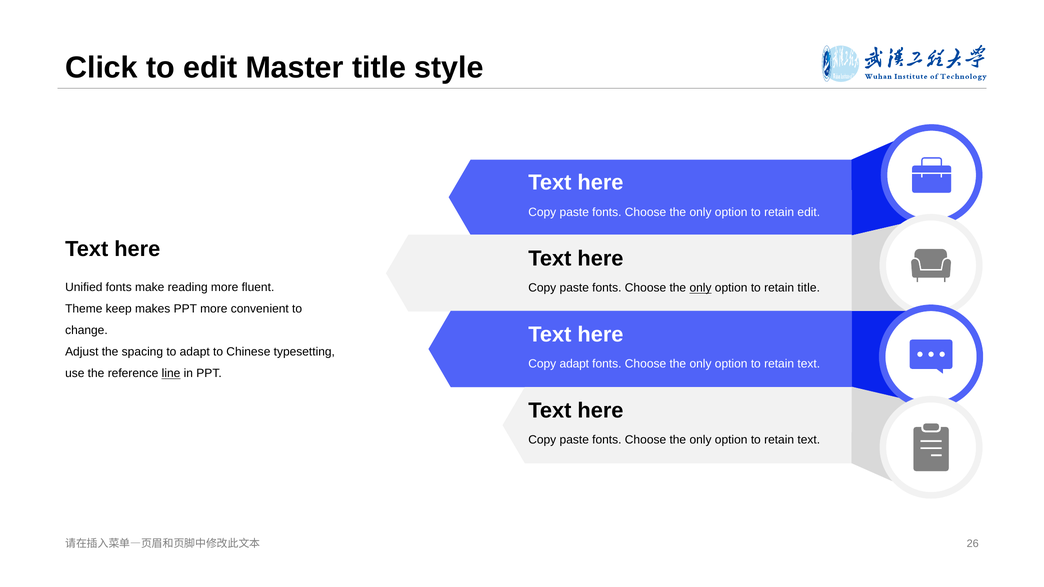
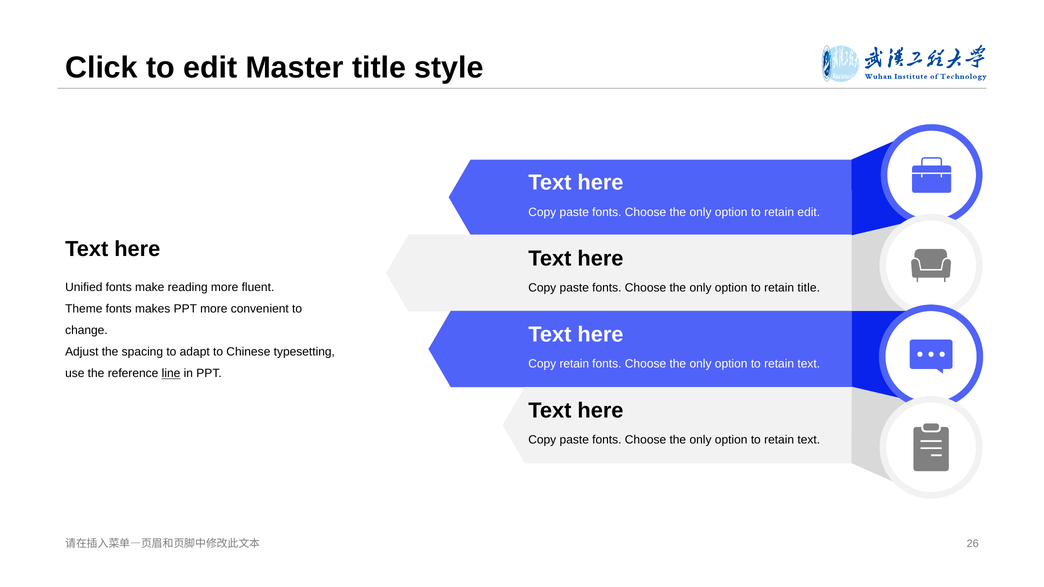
only at (700, 288) underline: present -> none
Theme keep: keep -> fonts
Copy adapt: adapt -> retain
